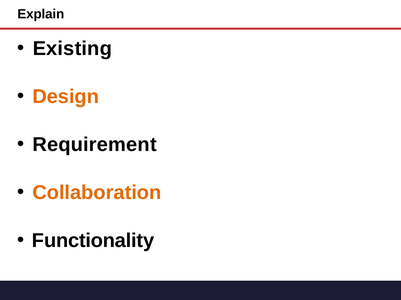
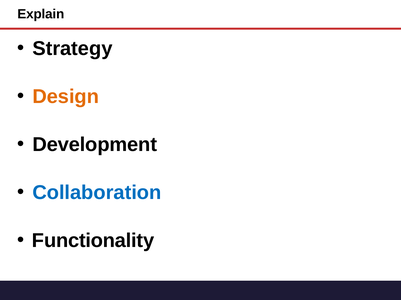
Existing: Existing -> Strategy
Requirement: Requirement -> Development
Collaboration colour: orange -> blue
